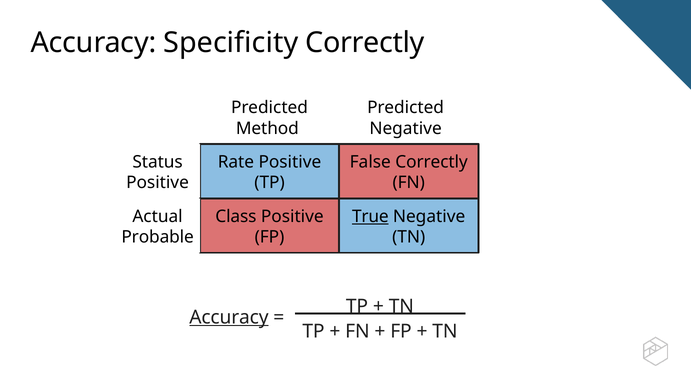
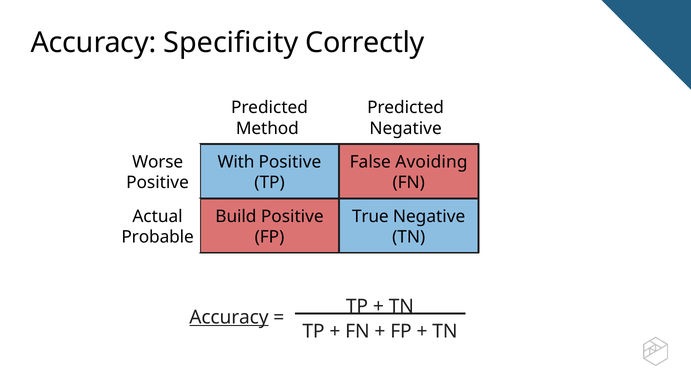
Status: Status -> Worse
Rate: Rate -> With
False Correctly: Correctly -> Avoiding
Class: Class -> Build
True underline: present -> none
